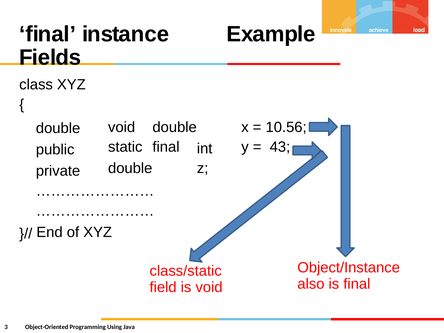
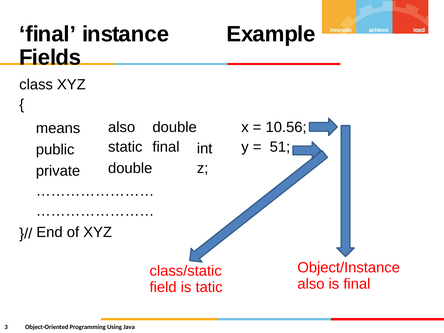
void at (122, 127): void -> also
double at (58, 128): double -> means
43: 43 -> 51
is void: void -> tatic
